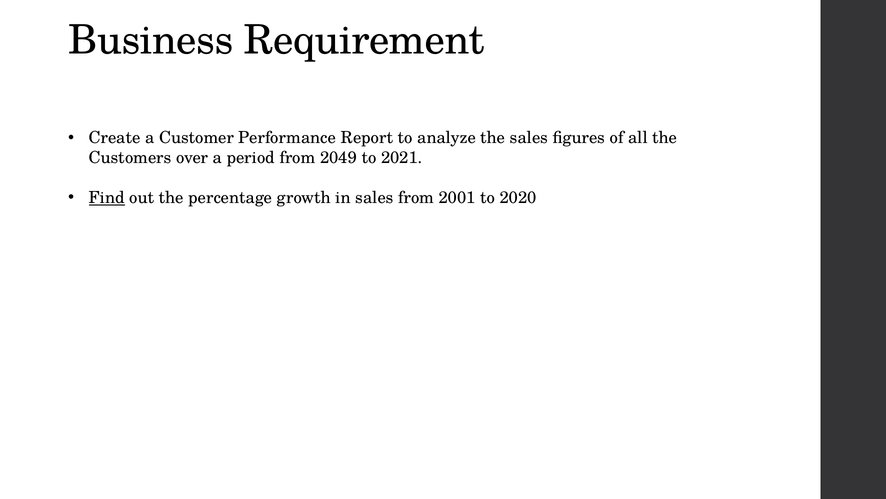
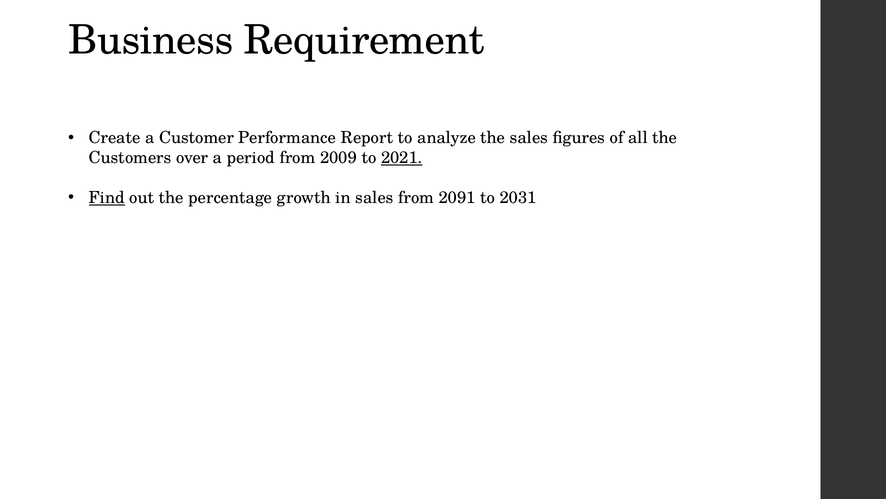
2049: 2049 -> 2009
2021 underline: none -> present
2001: 2001 -> 2091
2020: 2020 -> 2031
